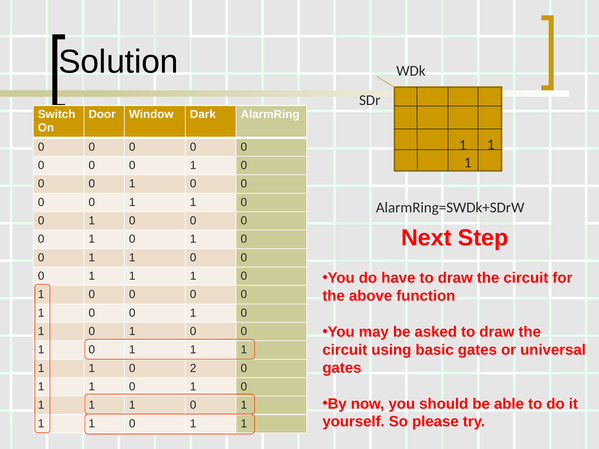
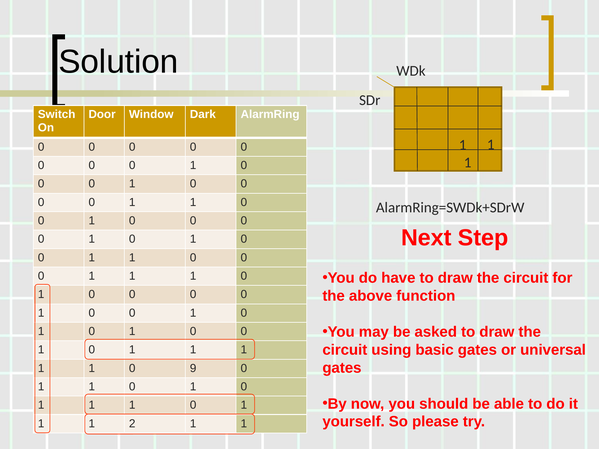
2: 2 -> 9
0 at (132, 424): 0 -> 2
